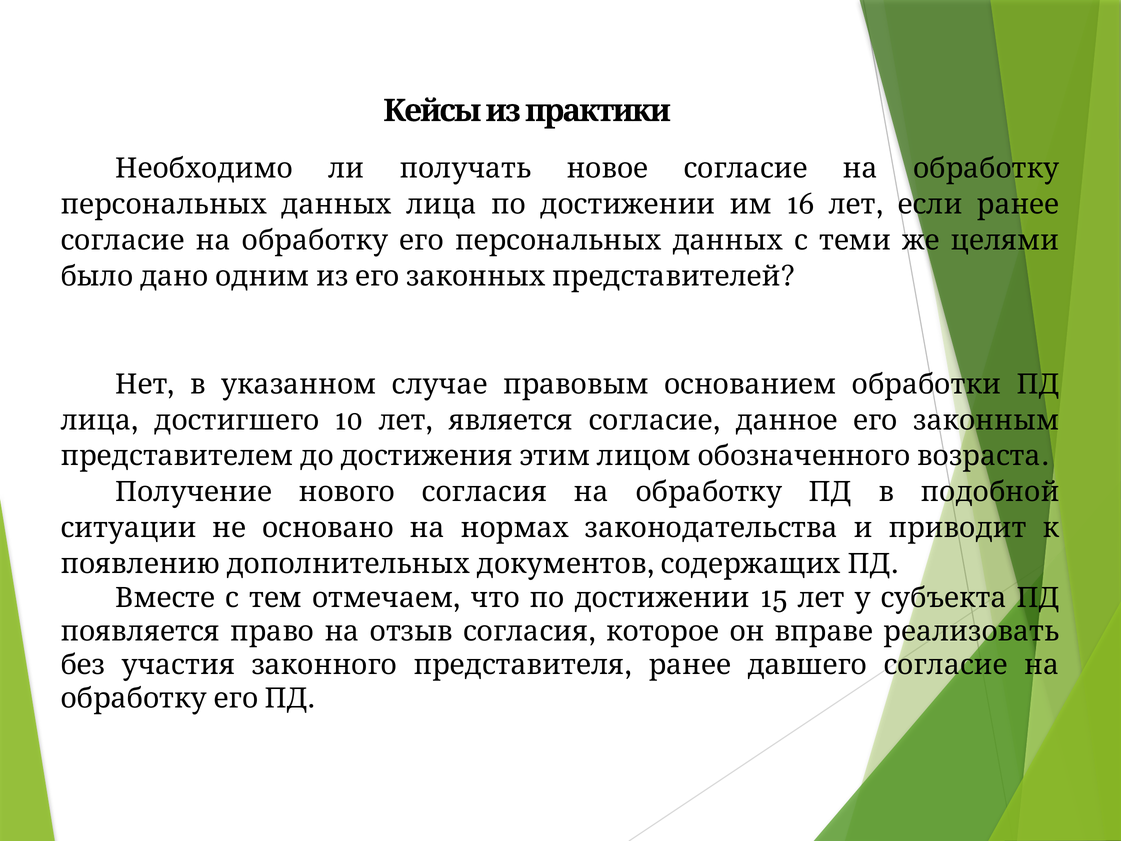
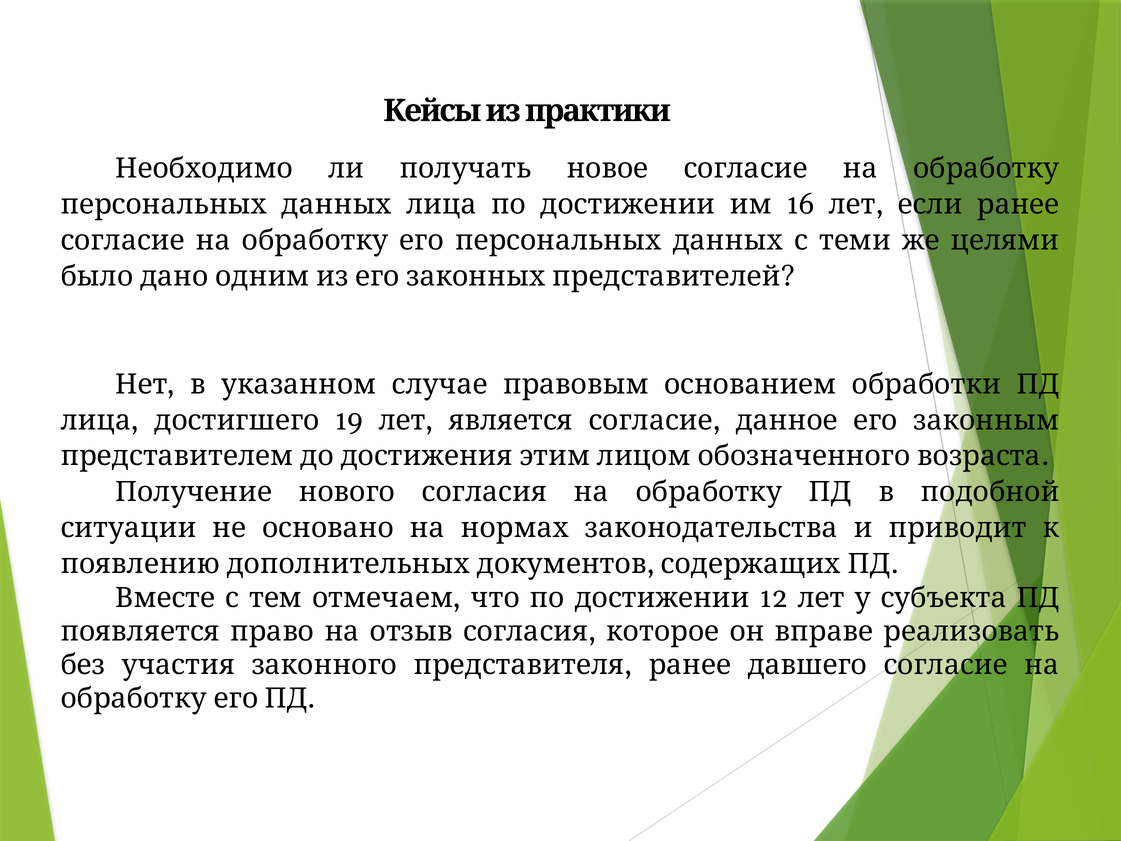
10: 10 -> 19
15: 15 -> 12
